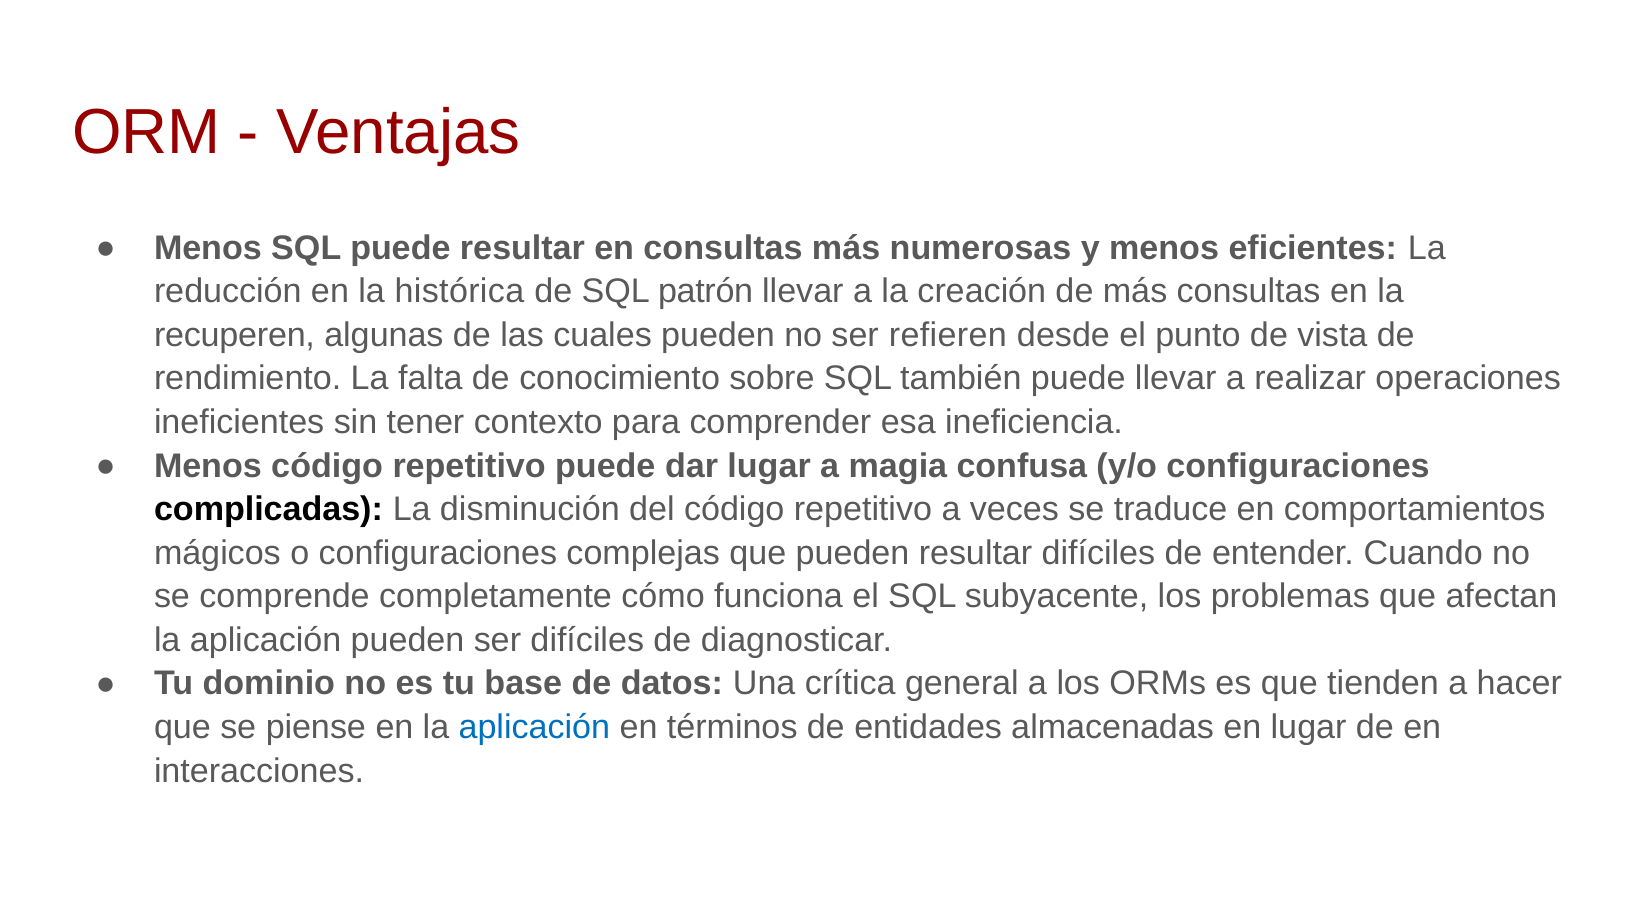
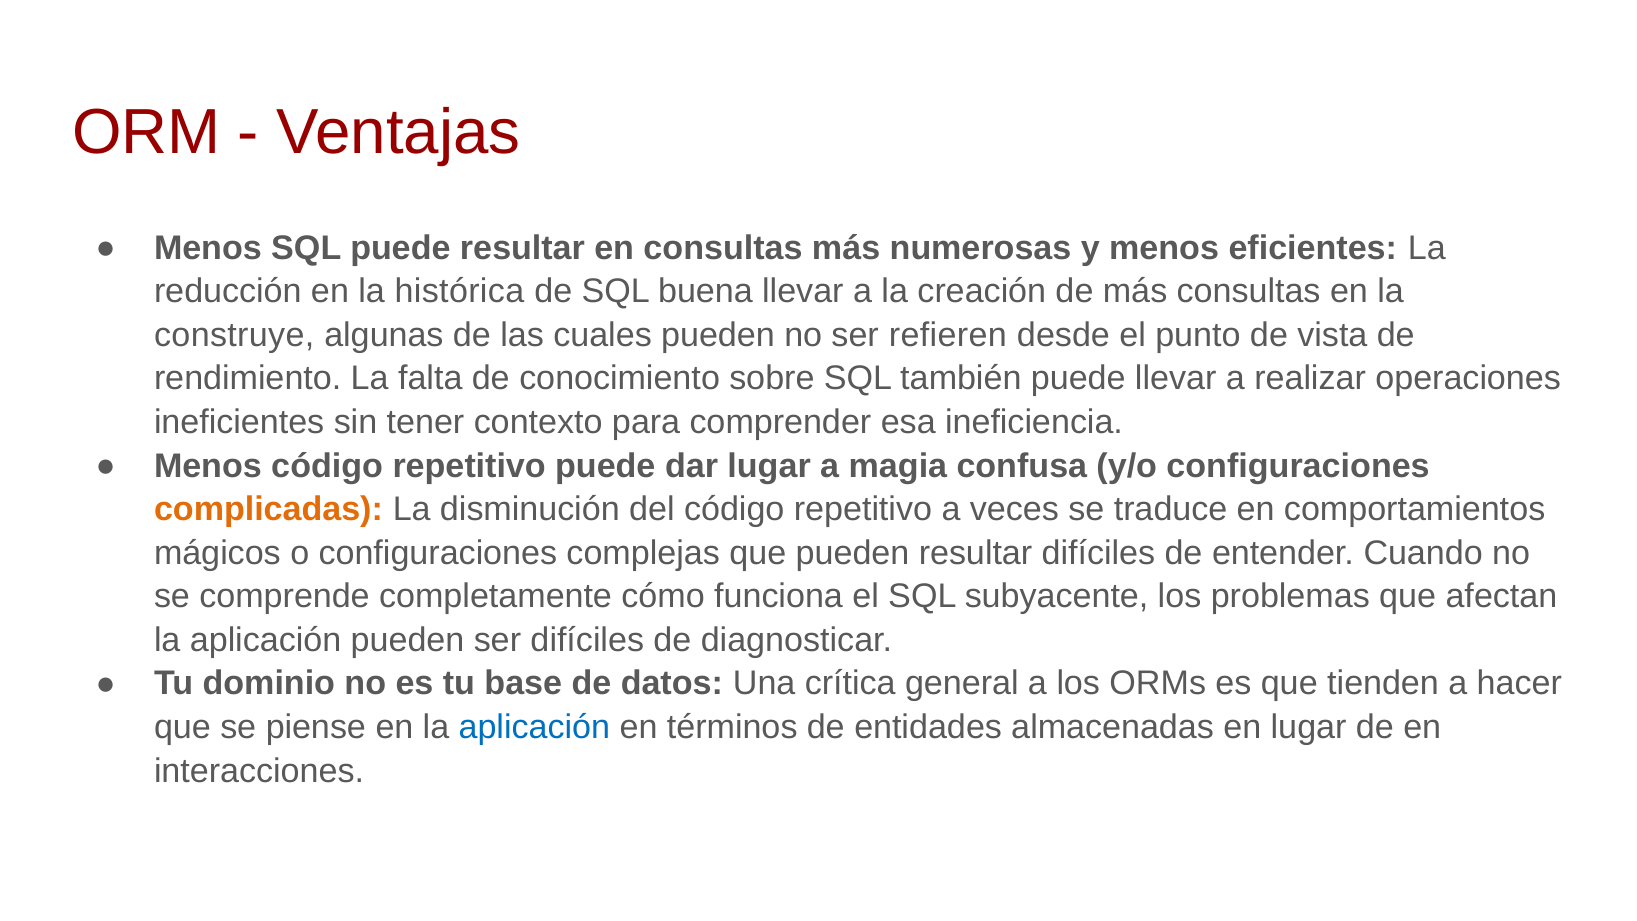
patrón: patrón -> buena
recuperen: recuperen -> construye
complicadas colour: black -> orange
